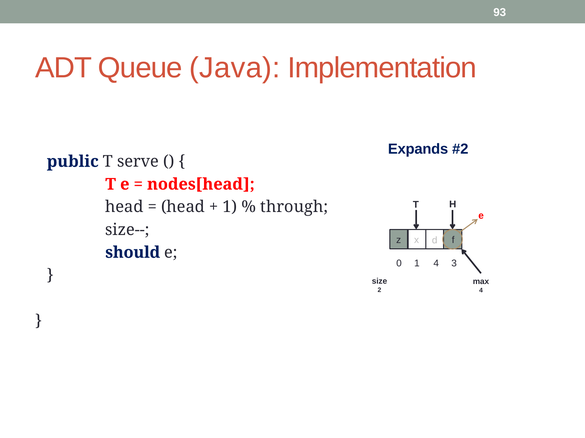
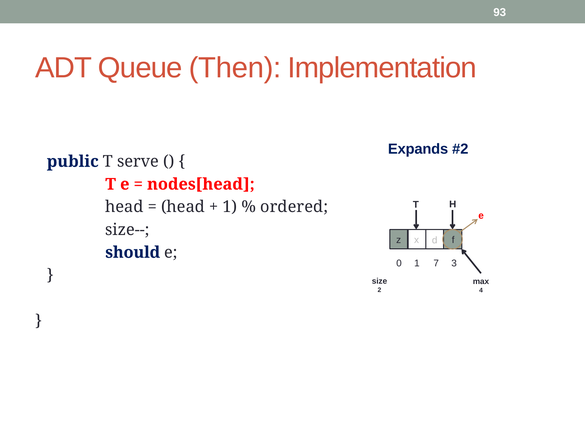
Java: Java -> Then
through: through -> ordered
1 4: 4 -> 7
